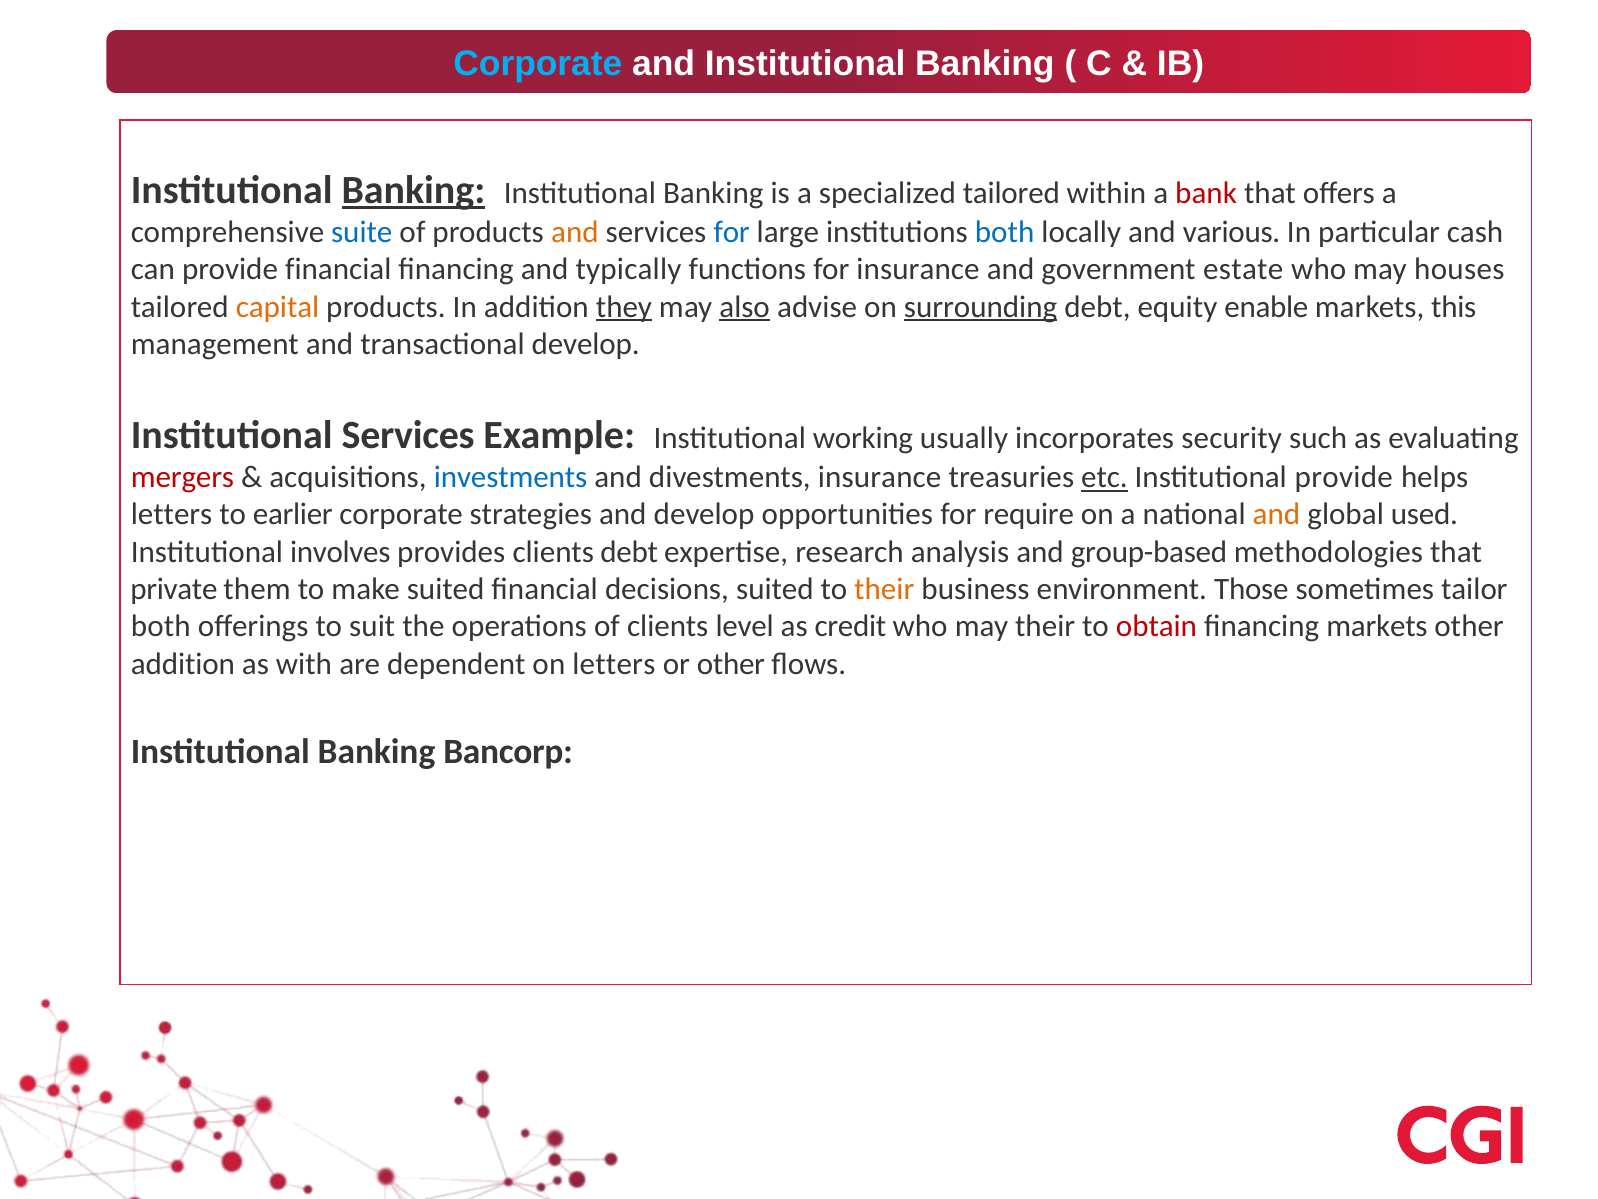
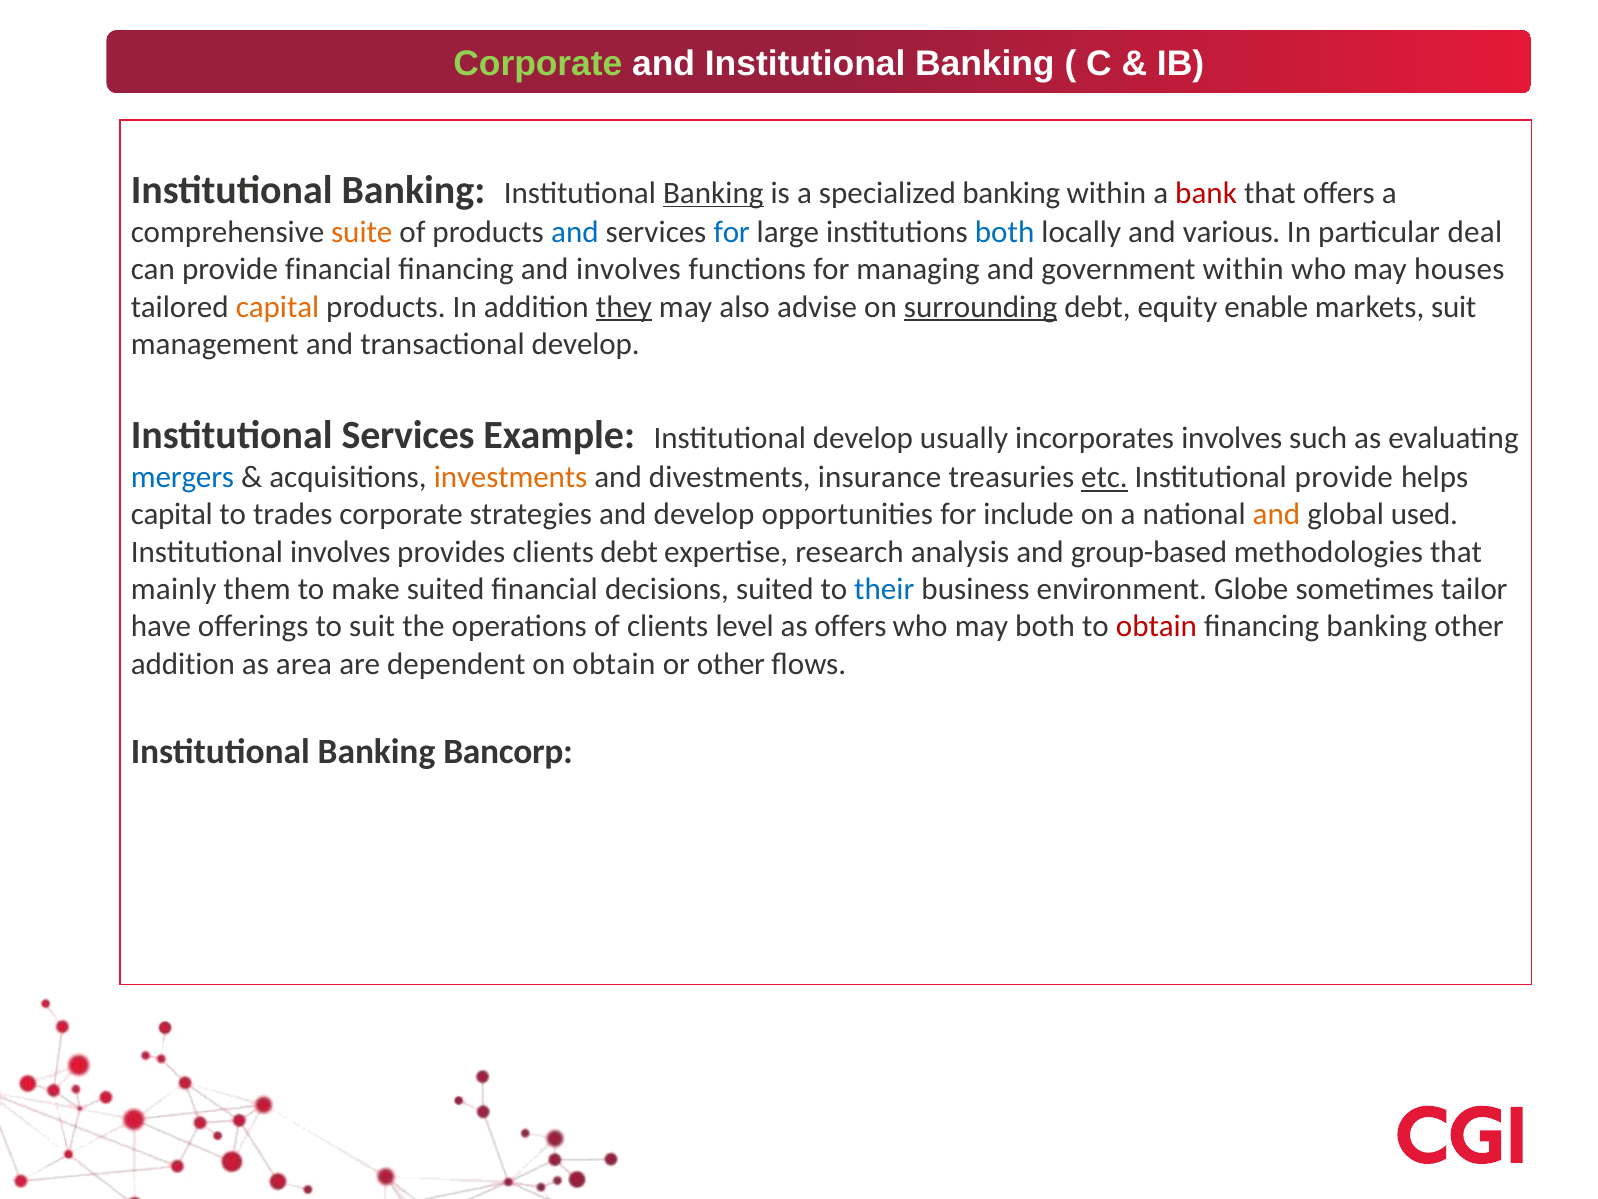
Corporate at (538, 64) colour: light blue -> light green
Banking at (413, 190) underline: present -> none
Banking at (713, 193) underline: none -> present
specialized tailored: tailored -> banking
suite colour: blue -> orange
and at (575, 232) colour: orange -> blue
cash: cash -> deal
and typically: typically -> involves
for insurance: insurance -> managing
government estate: estate -> within
also underline: present -> none
markets this: this -> suit
Institutional working: working -> develop
incorporates security: security -> involves
mergers colour: red -> blue
investments colour: blue -> orange
letters at (172, 515): letters -> capital
earlier: earlier -> trades
require: require -> include
private: private -> mainly
their at (884, 589) colour: orange -> blue
Those: Those -> Globe
both at (161, 626): both -> have
as credit: credit -> offers
may their: their -> both
financing markets: markets -> banking
with: with -> area
on letters: letters -> obtain
